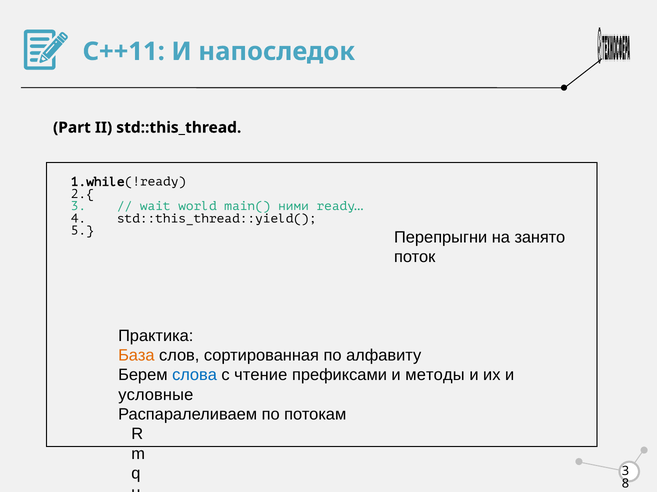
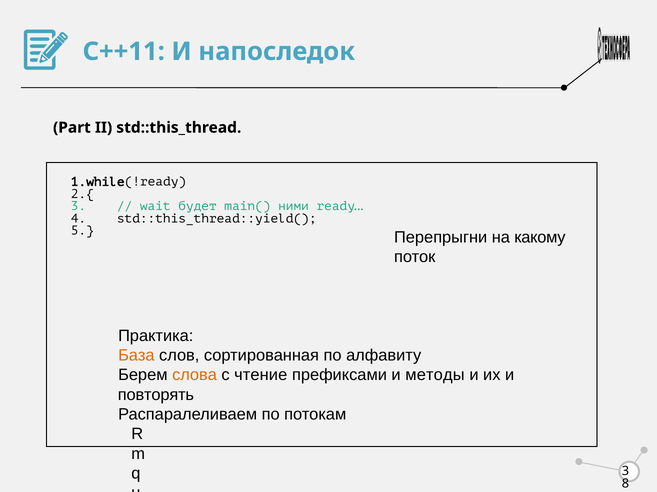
world: world -> будет
занято: занято -> какому
слова colour: blue -> orange
условные: условные -> повторять
